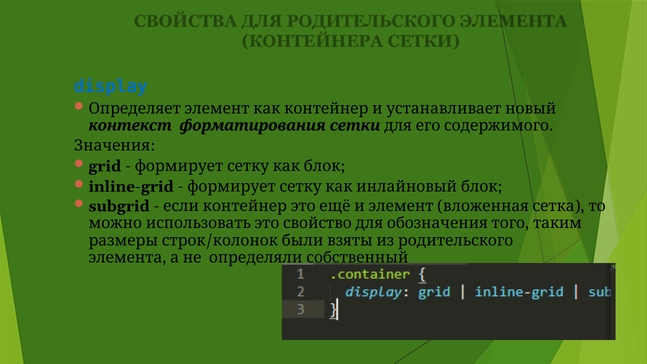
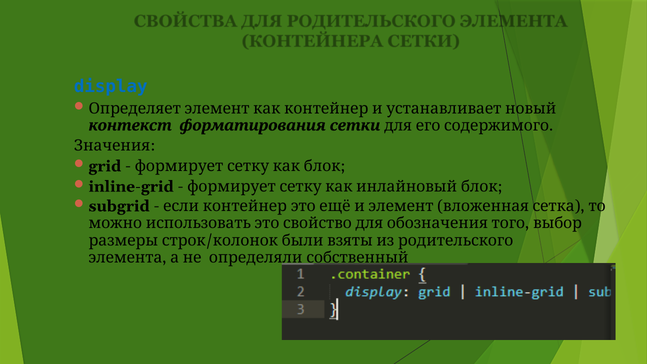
таким: таким -> выбор
